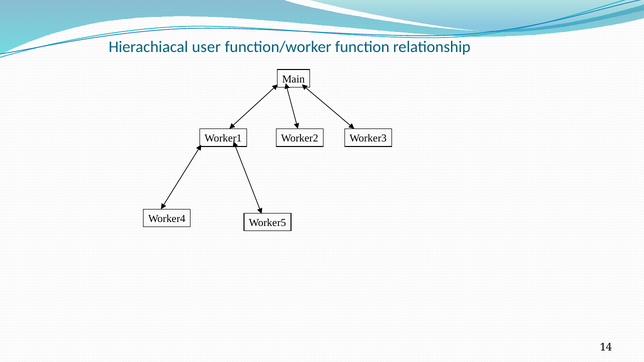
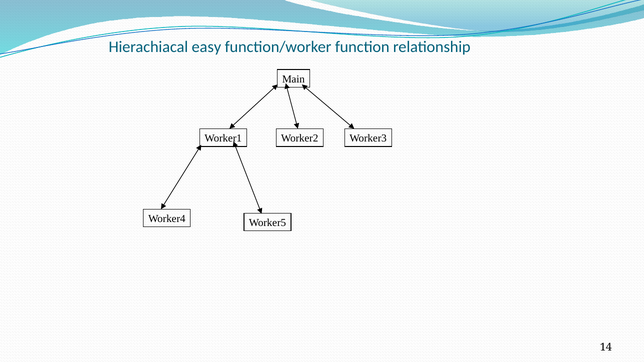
user: user -> easy
